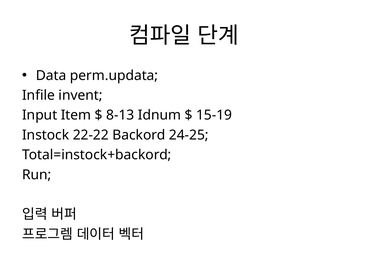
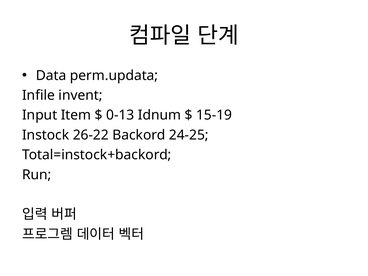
8-13: 8-13 -> 0-13
22-22: 22-22 -> 26-22
